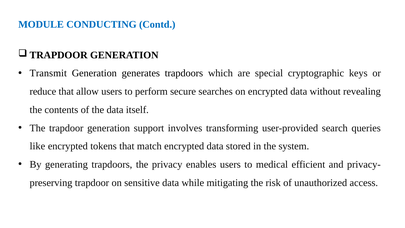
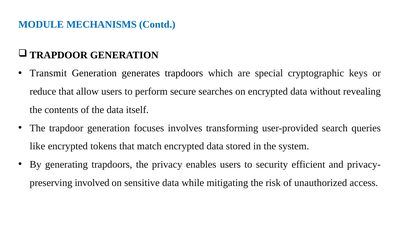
CONDUCTING: CONDUCTING -> MECHANISMS
support: support -> focuses
medical: medical -> security
trapdoor at (92, 183): trapdoor -> involved
